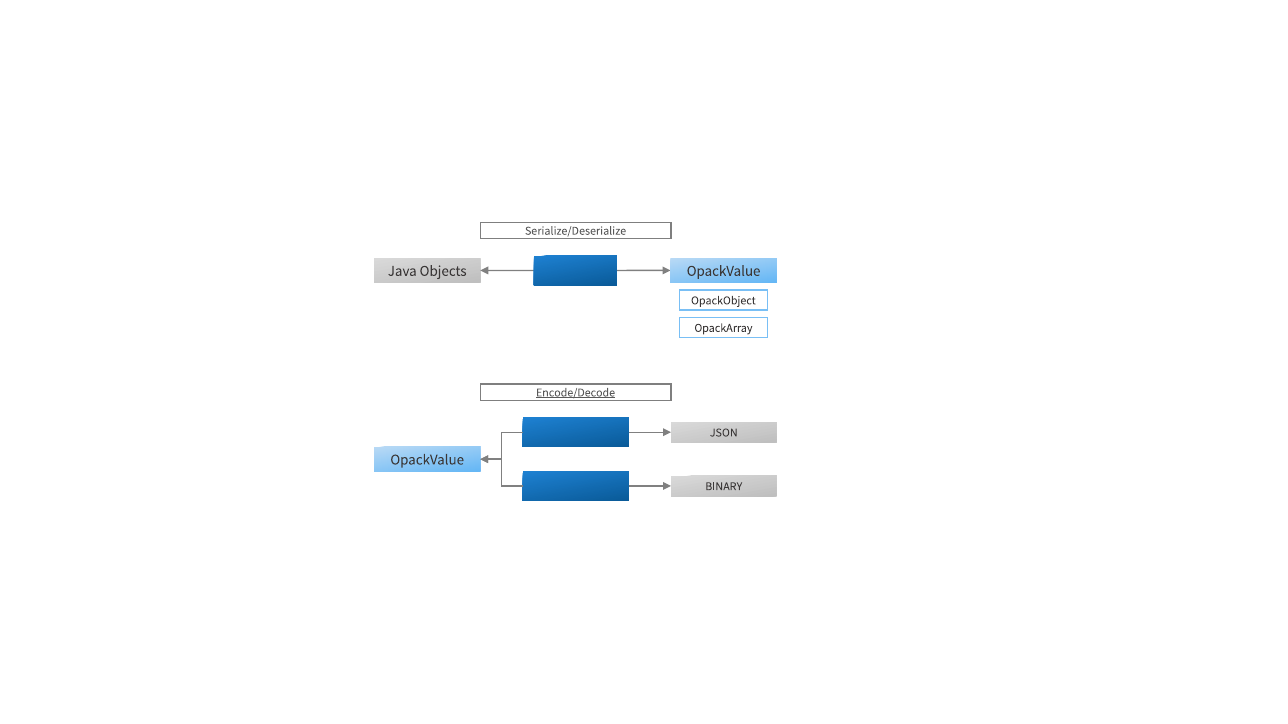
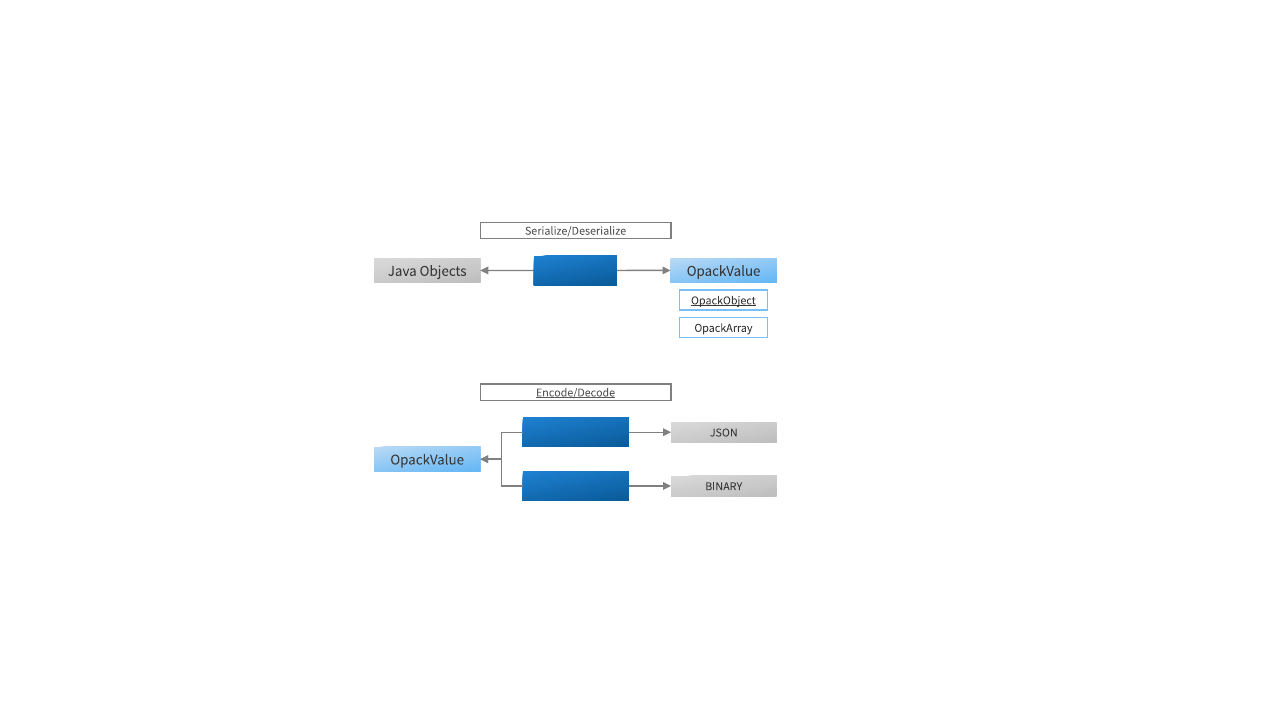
OpackObject underline: none -> present
